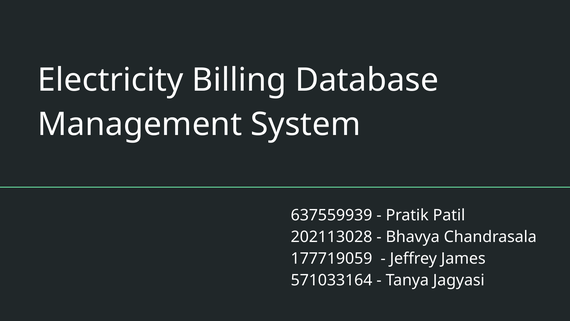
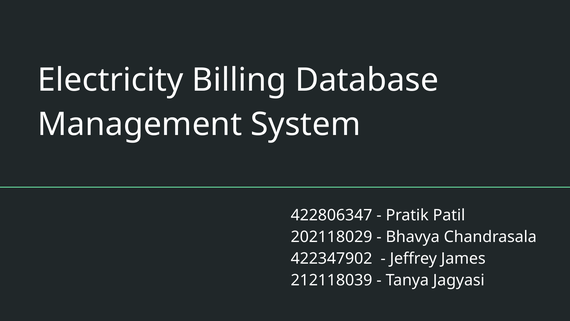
637559939: 637559939 -> 422806347
202113028: 202113028 -> 202118029
177719059: 177719059 -> 422347902
571033164: 571033164 -> 212118039
